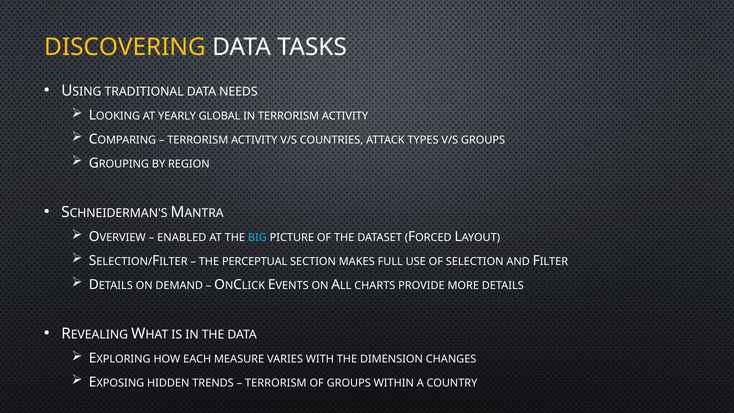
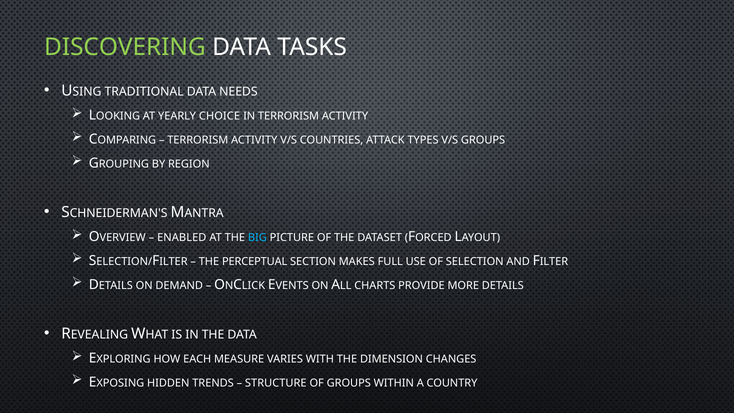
DISCOVERING colour: yellow -> light green
GLOBAL: GLOBAL -> CHOICE
TERRORISM at (276, 383): TERRORISM -> STRUCTURE
